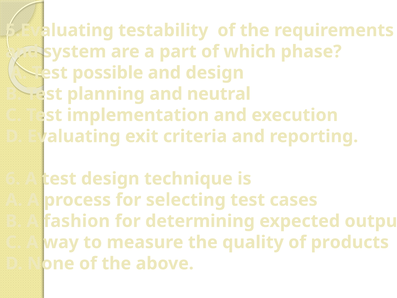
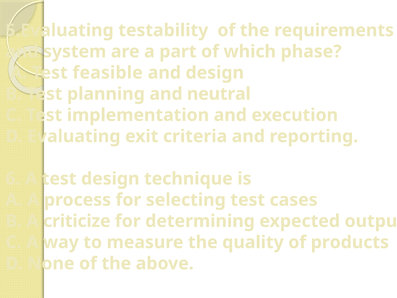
possible: possible -> feasible
fashion: fashion -> criticize
